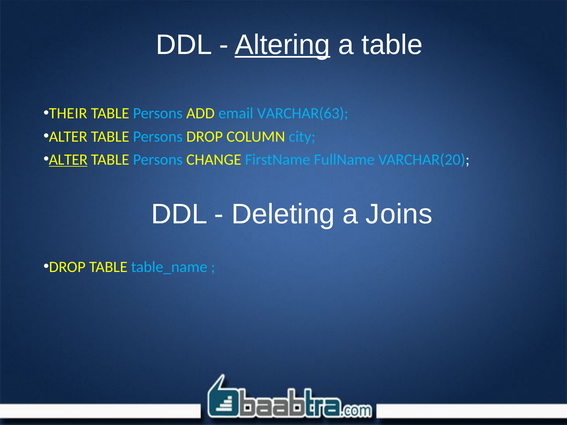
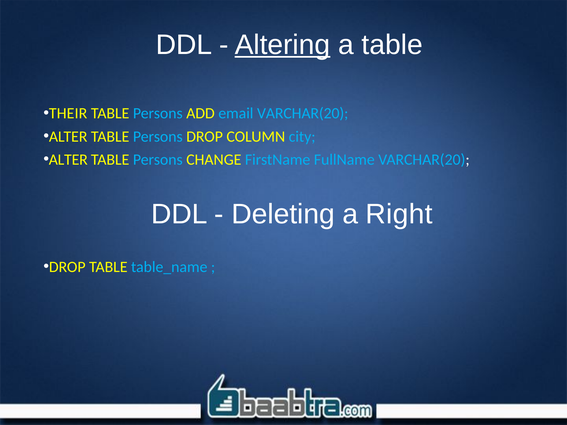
email VARCHAR(63: VARCHAR(63 -> VARCHAR(20
ALTER at (68, 160) underline: present -> none
Joins: Joins -> Right
